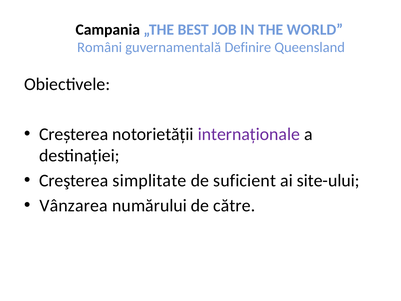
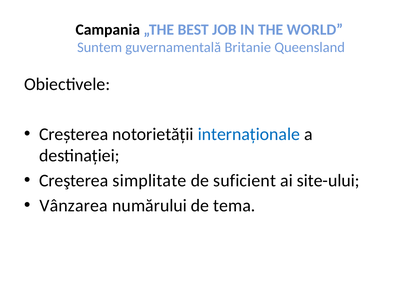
Români: Români -> Suntem
Definire: Definire -> Britanie
internaţionale colour: purple -> blue
către: către -> tema
